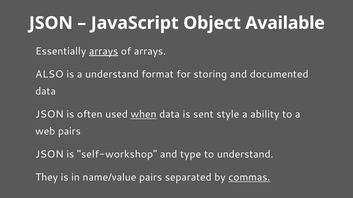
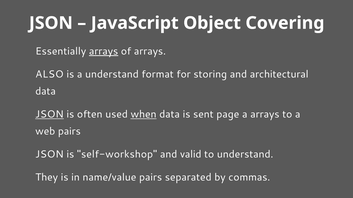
Available: Available -> Covering
documented: documented -> architectural
JSON at (49, 115) underline: none -> present
style: style -> page
a ability: ability -> arrays
type: type -> valid
commas underline: present -> none
